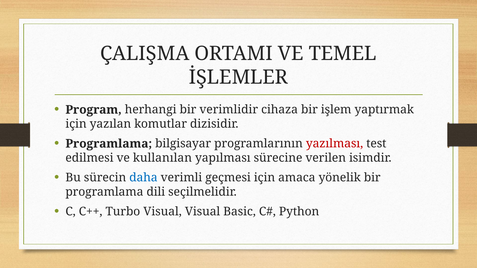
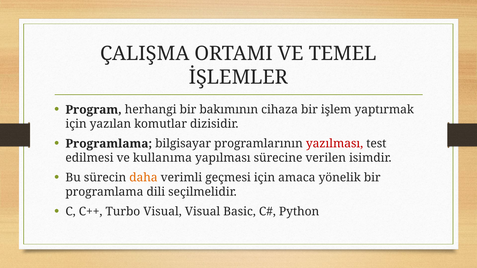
verimlidir: verimlidir -> bakımının
kullanılan: kullanılan -> kullanıma
daha colour: blue -> orange
